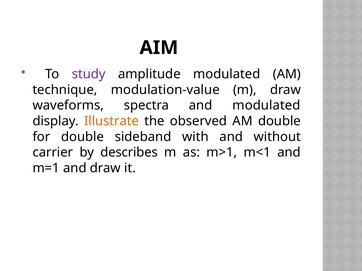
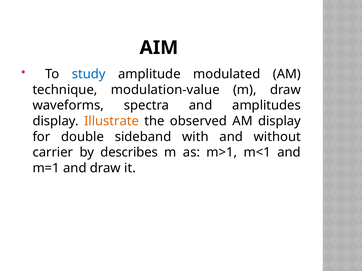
study colour: purple -> blue
and modulated: modulated -> amplitudes
AM double: double -> display
